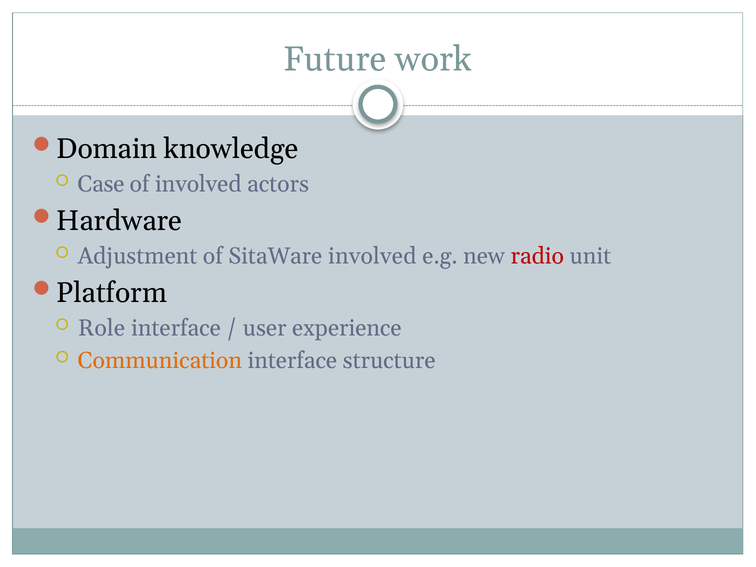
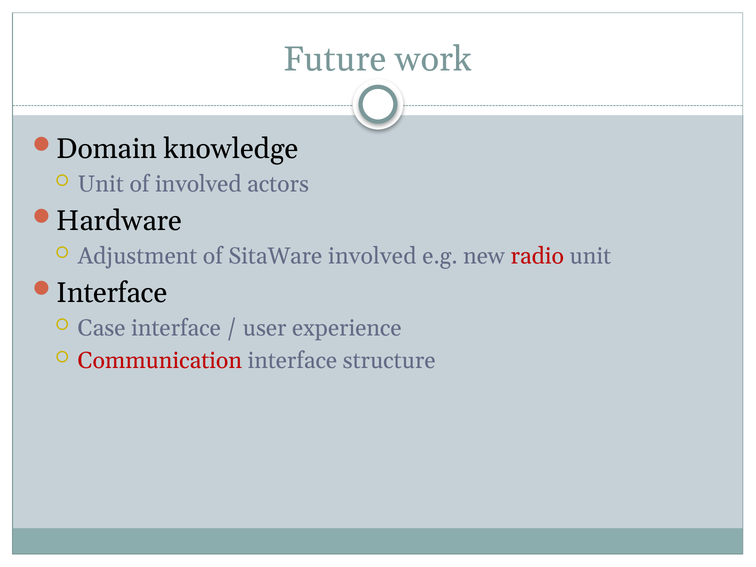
Case at (101, 184): Case -> Unit
Platform at (112, 293): Platform -> Interface
Role: Role -> Case
Communication colour: orange -> red
